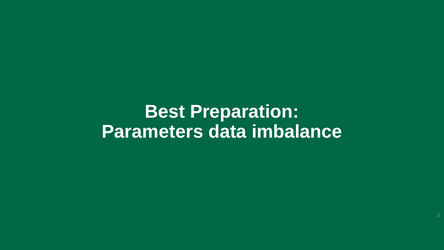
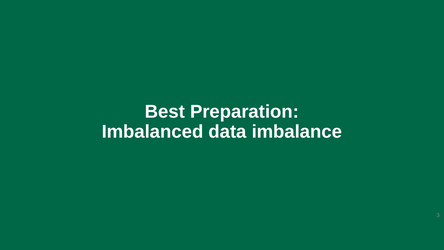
Parameters: Parameters -> Imbalanced
